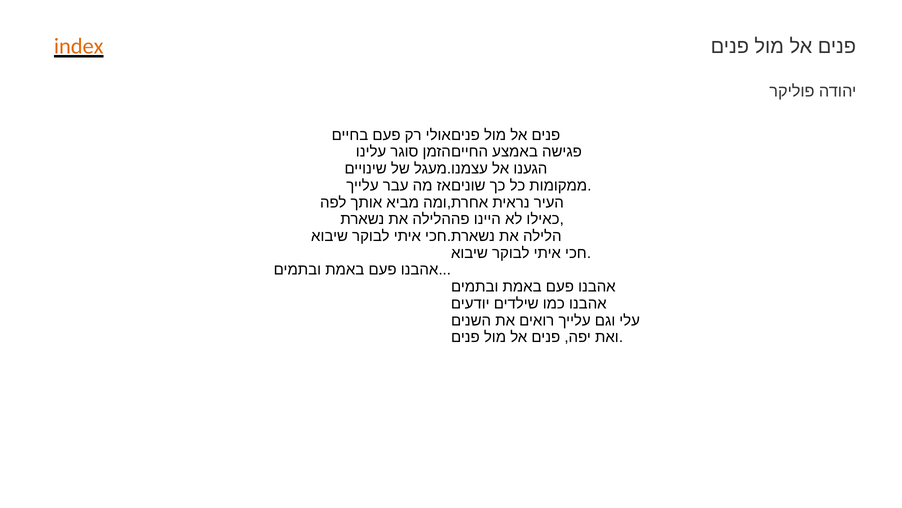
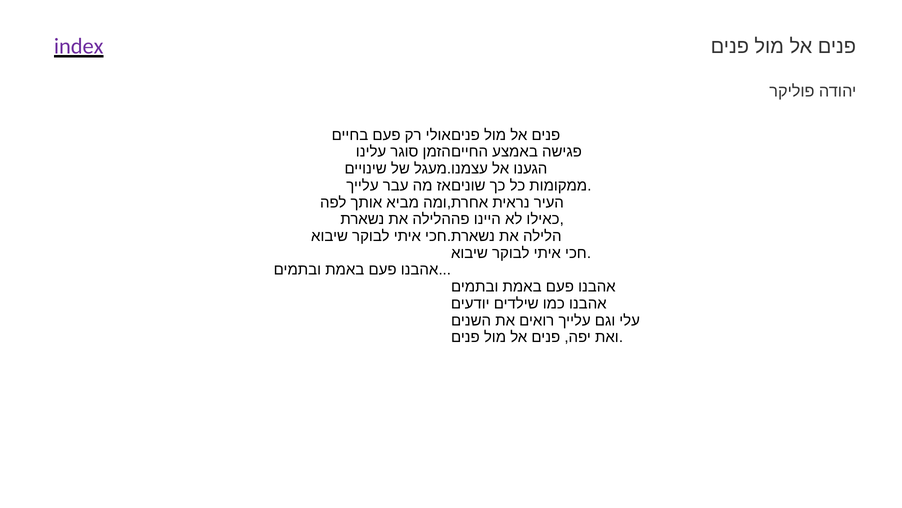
index colour: orange -> purple
